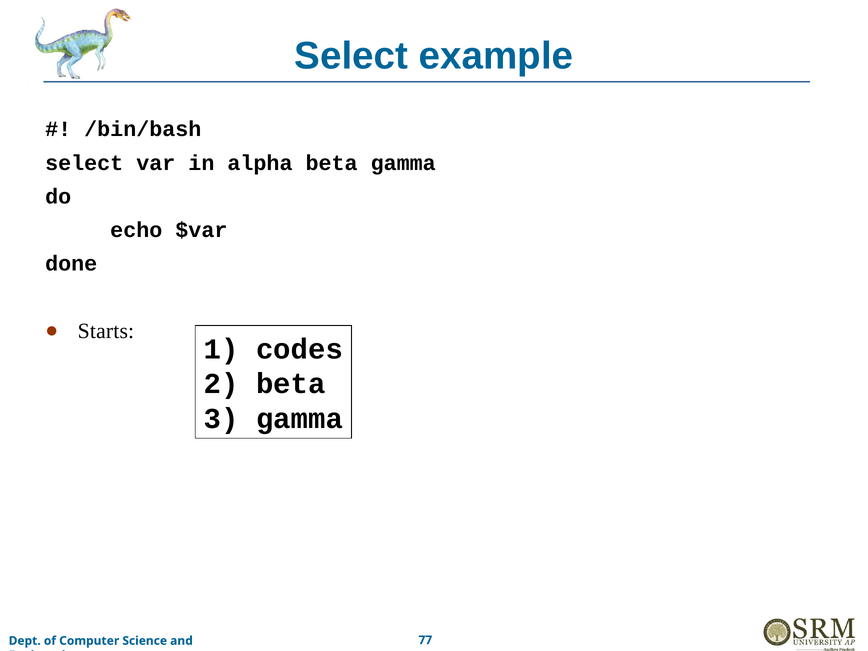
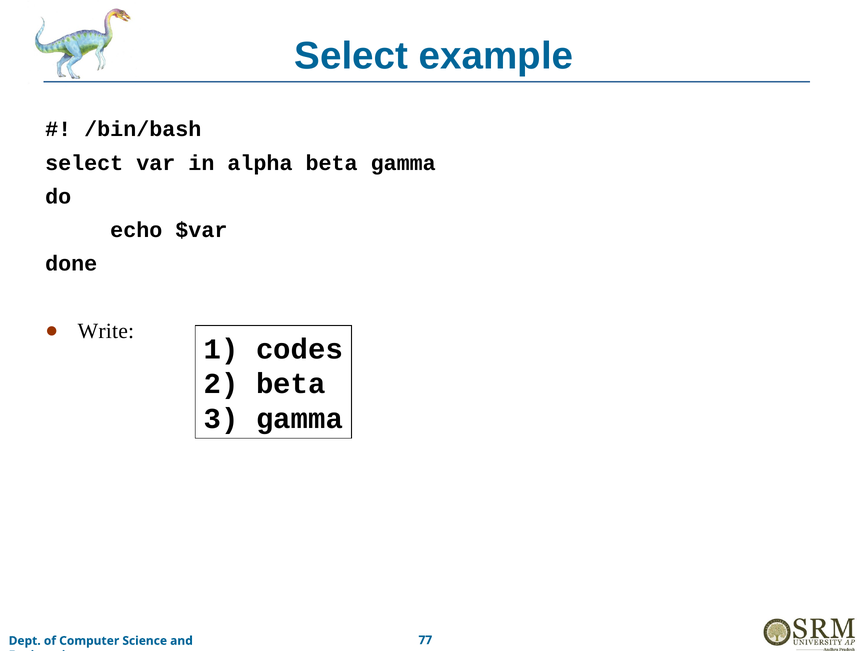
Starts: Starts -> Write
